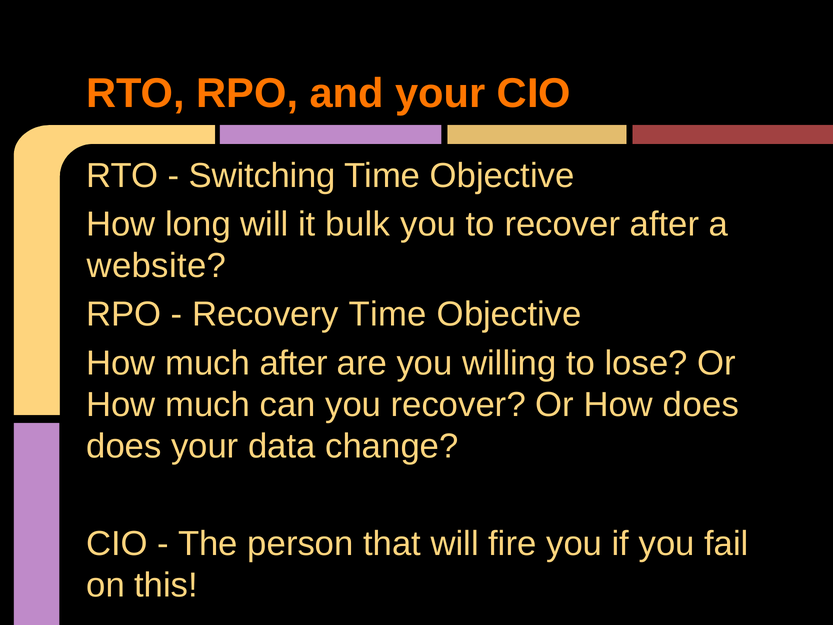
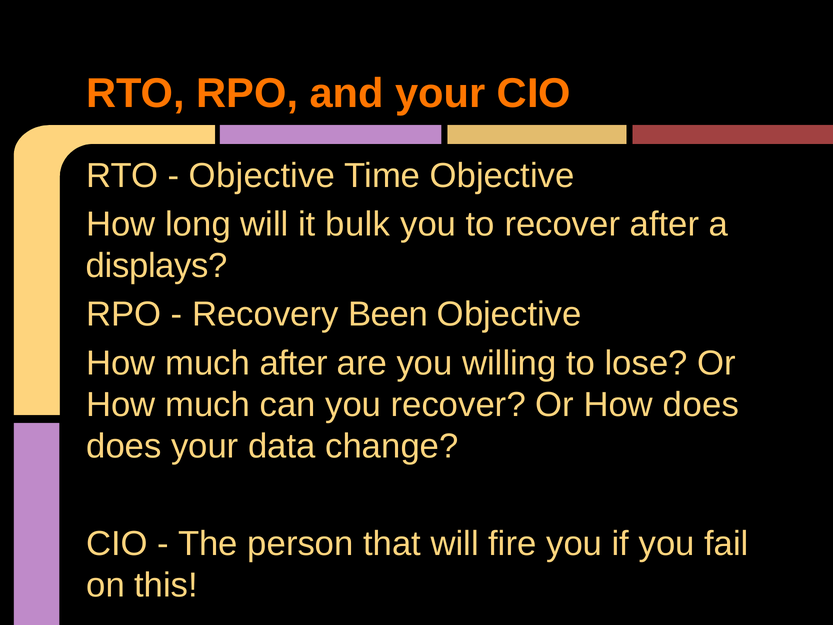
Switching at (262, 175): Switching -> Objective
website: website -> displays
Recovery Time: Time -> Been
